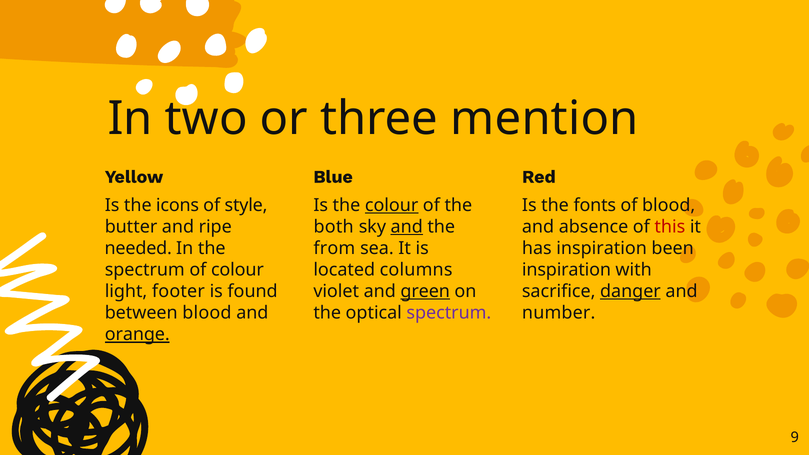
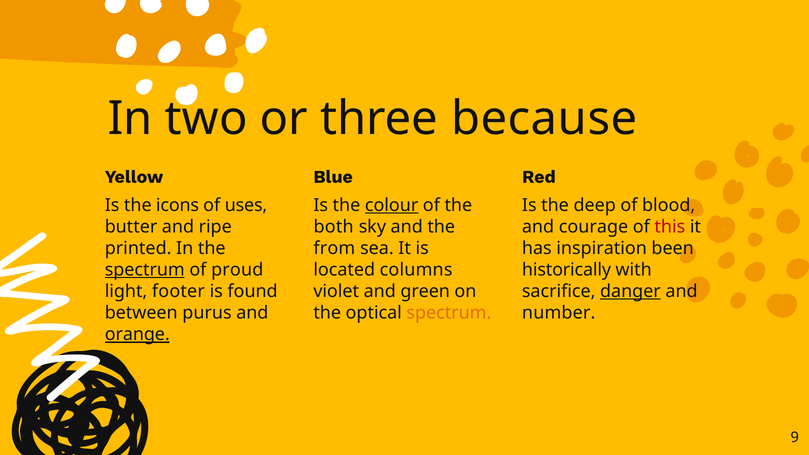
mention: mention -> because
style: style -> uses
fonts: fonts -> deep
and at (407, 227) underline: present -> none
absence: absence -> courage
needed: needed -> printed
spectrum at (145, 270) underline: none -> present
of colour: colour -> proud
inspiration at (567, 270): inspiration -> historically
green underline: present -> none
between blood: blood -> purus
spectrum at (449, 313) colour: purple -> orange
